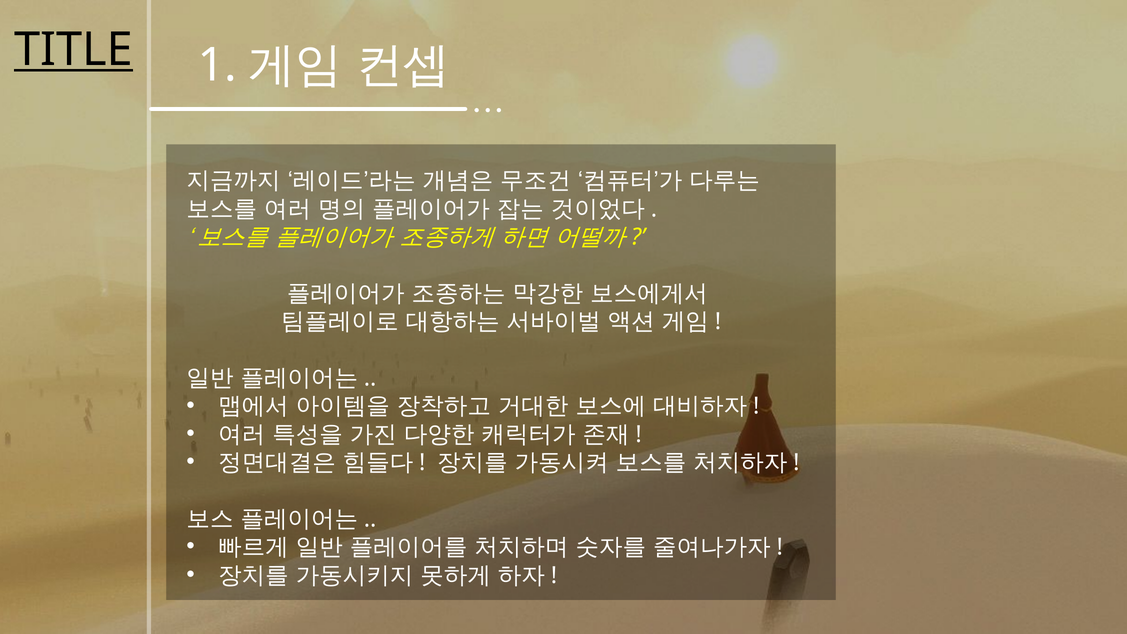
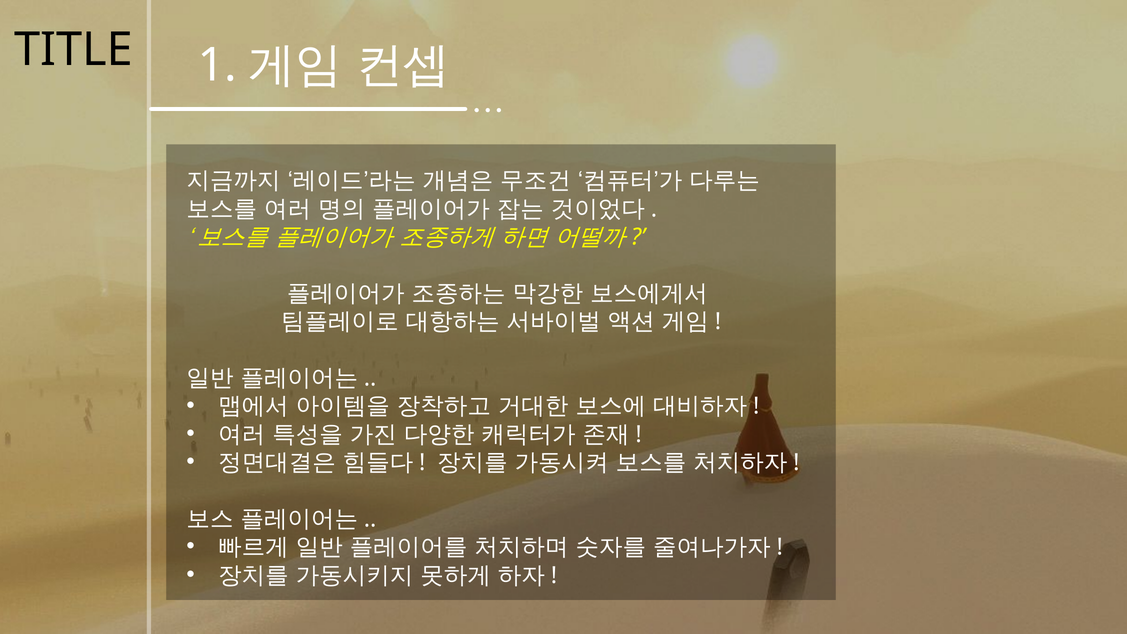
TITLE underline: present -> none
